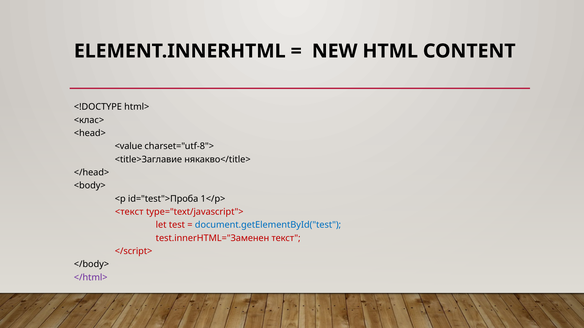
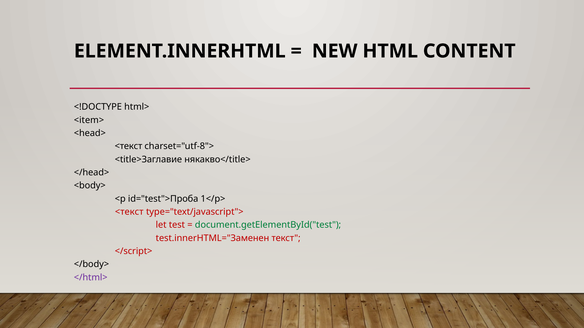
<клас>: <клас> -> <item>
<value at (129, 146): <value -> <текст
document.getElementById("test colour: blue -> green
